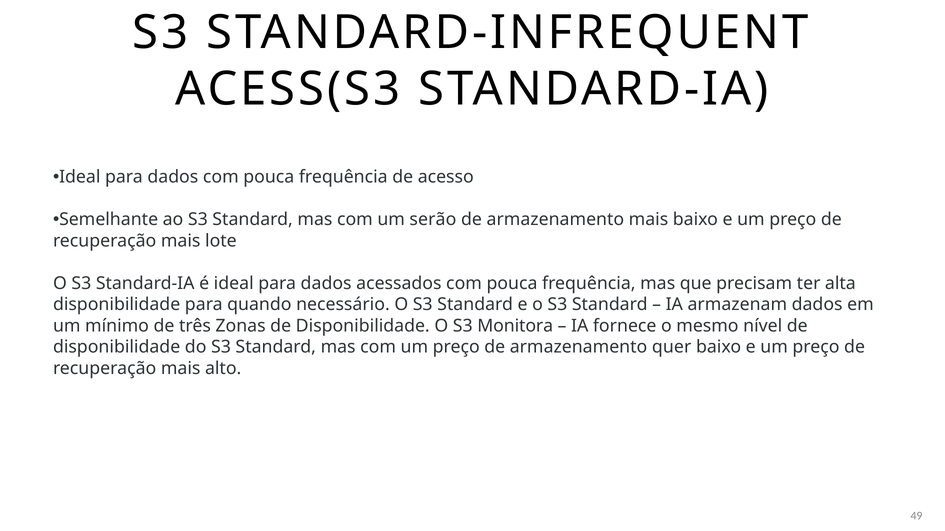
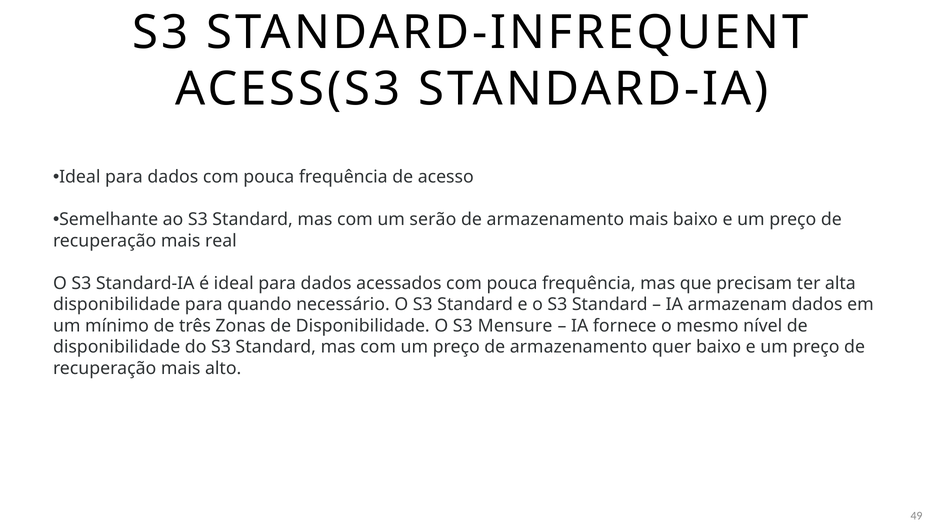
lote: lote -> real
Monitora: Monitora -> Mensure
